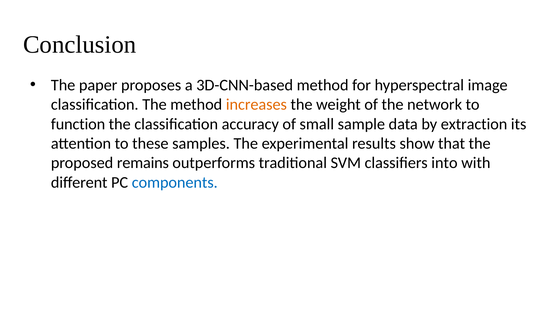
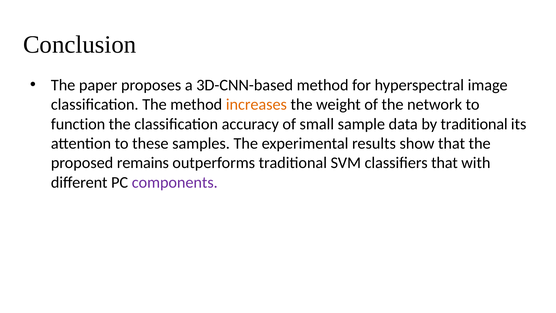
by extraction: extraction -> traditional
classifiers into: into -> that
components colour: blue -> purple
